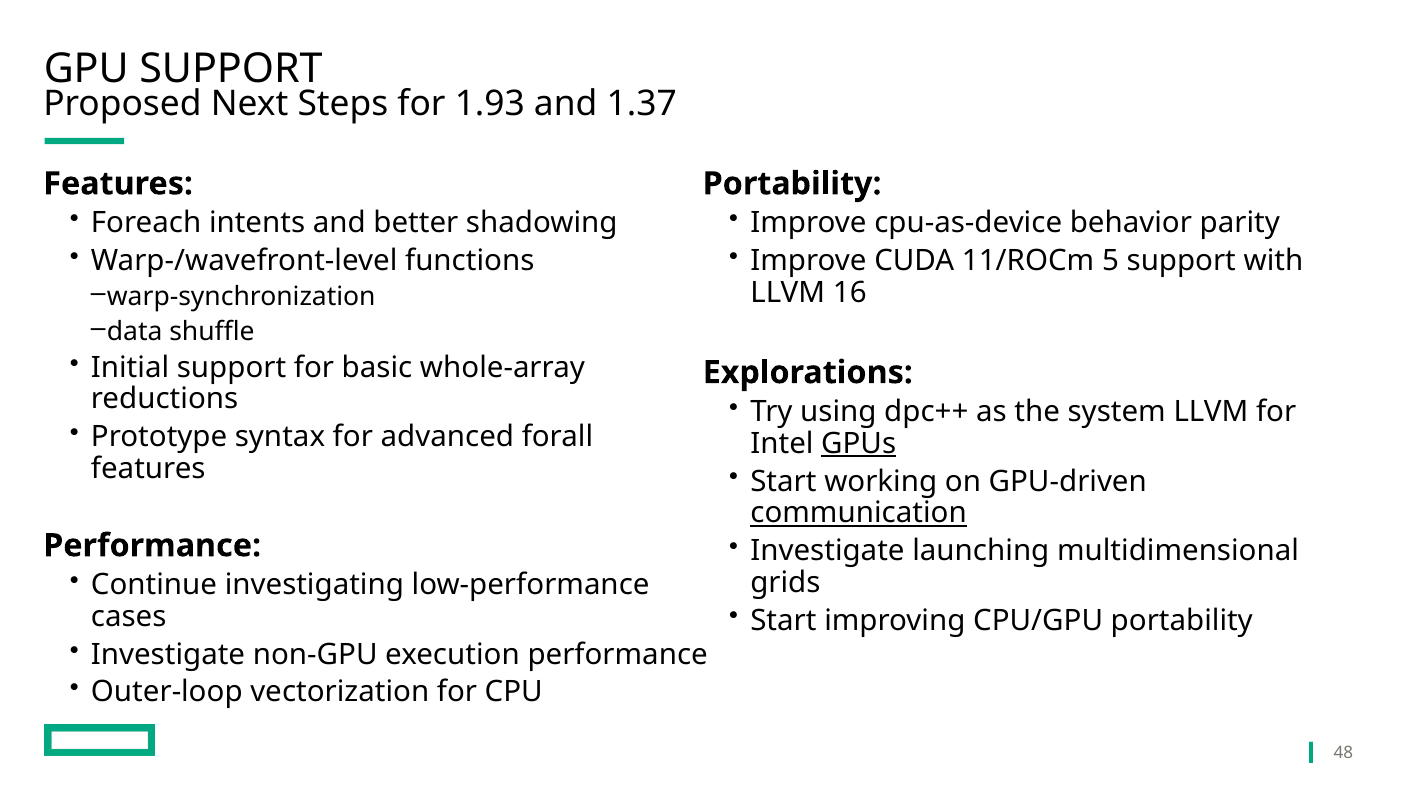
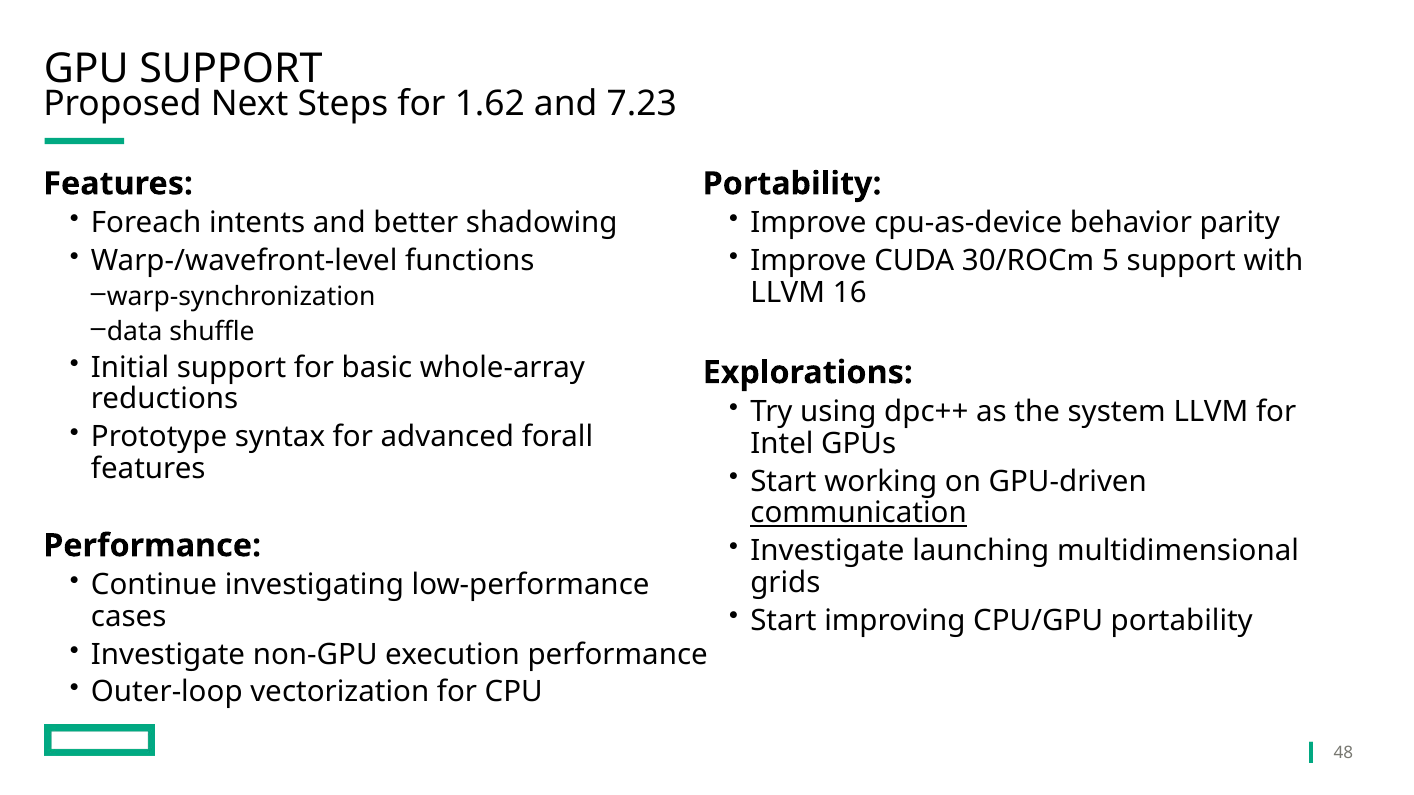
1.93: 1.93 -> 1.62
1.37: 1.37 -> 7.23
11/ROCm: 11/ROCm -> 30/ROCm
GPUs underline: present -> none
